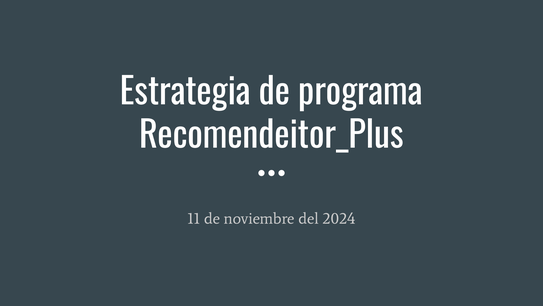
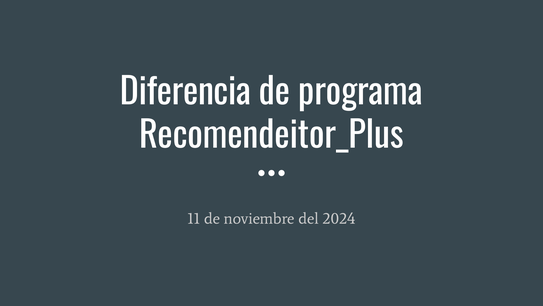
Estrategia: Estrategia -> Diferencia
